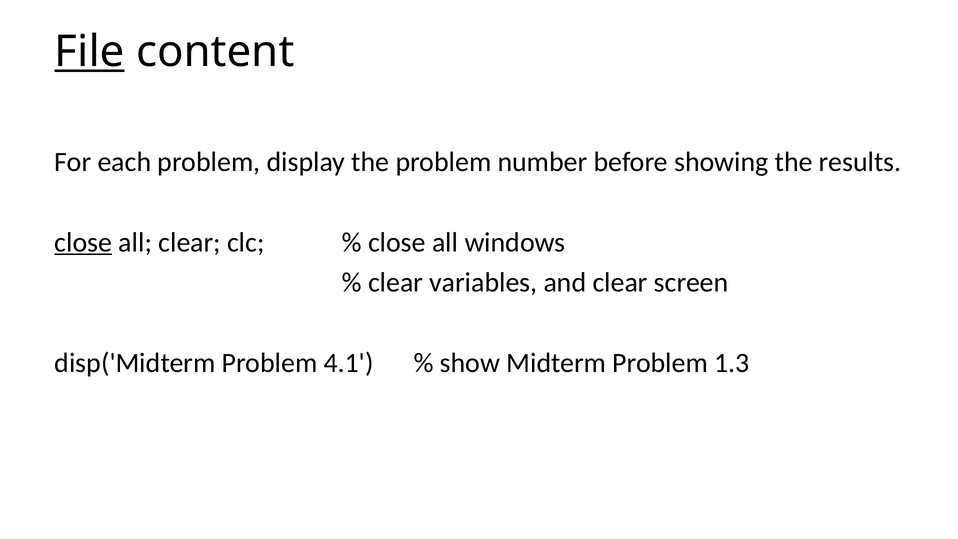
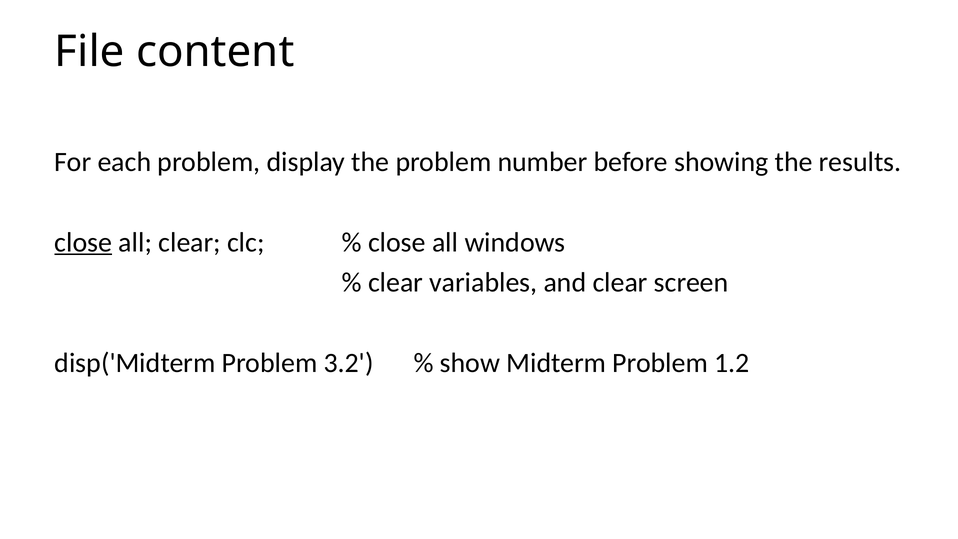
File underline: present -> none
4.1: 4.1 -> 3.2
1.3: 1.3 -> 1.2
